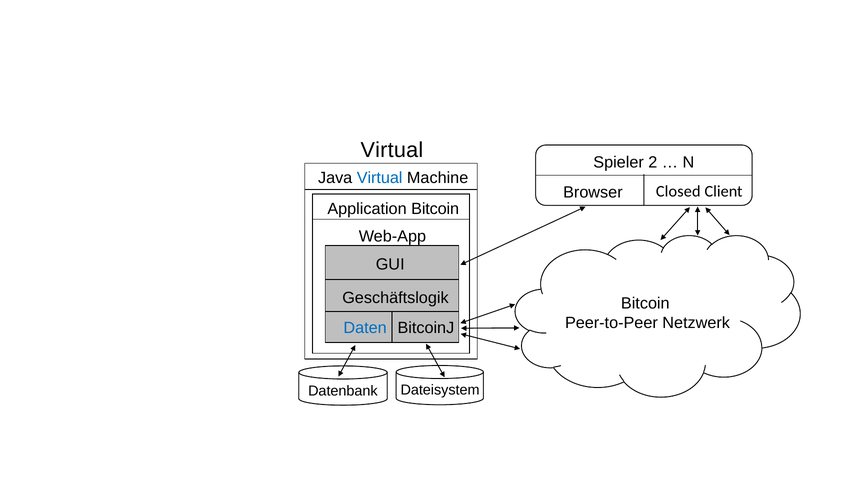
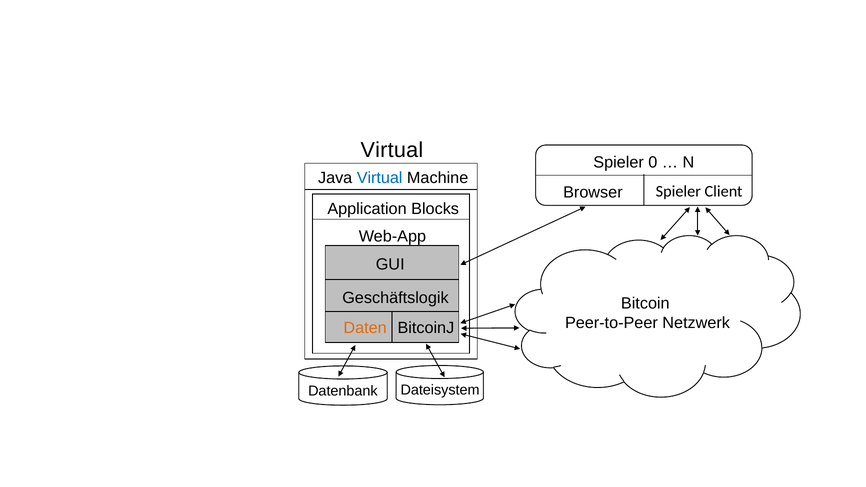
2: 2 -> 0
Browser Closed: Closed -> Spieler
Application Bitcoin: Bitcoin -> Blocks
Daten colour: blue -> orange
